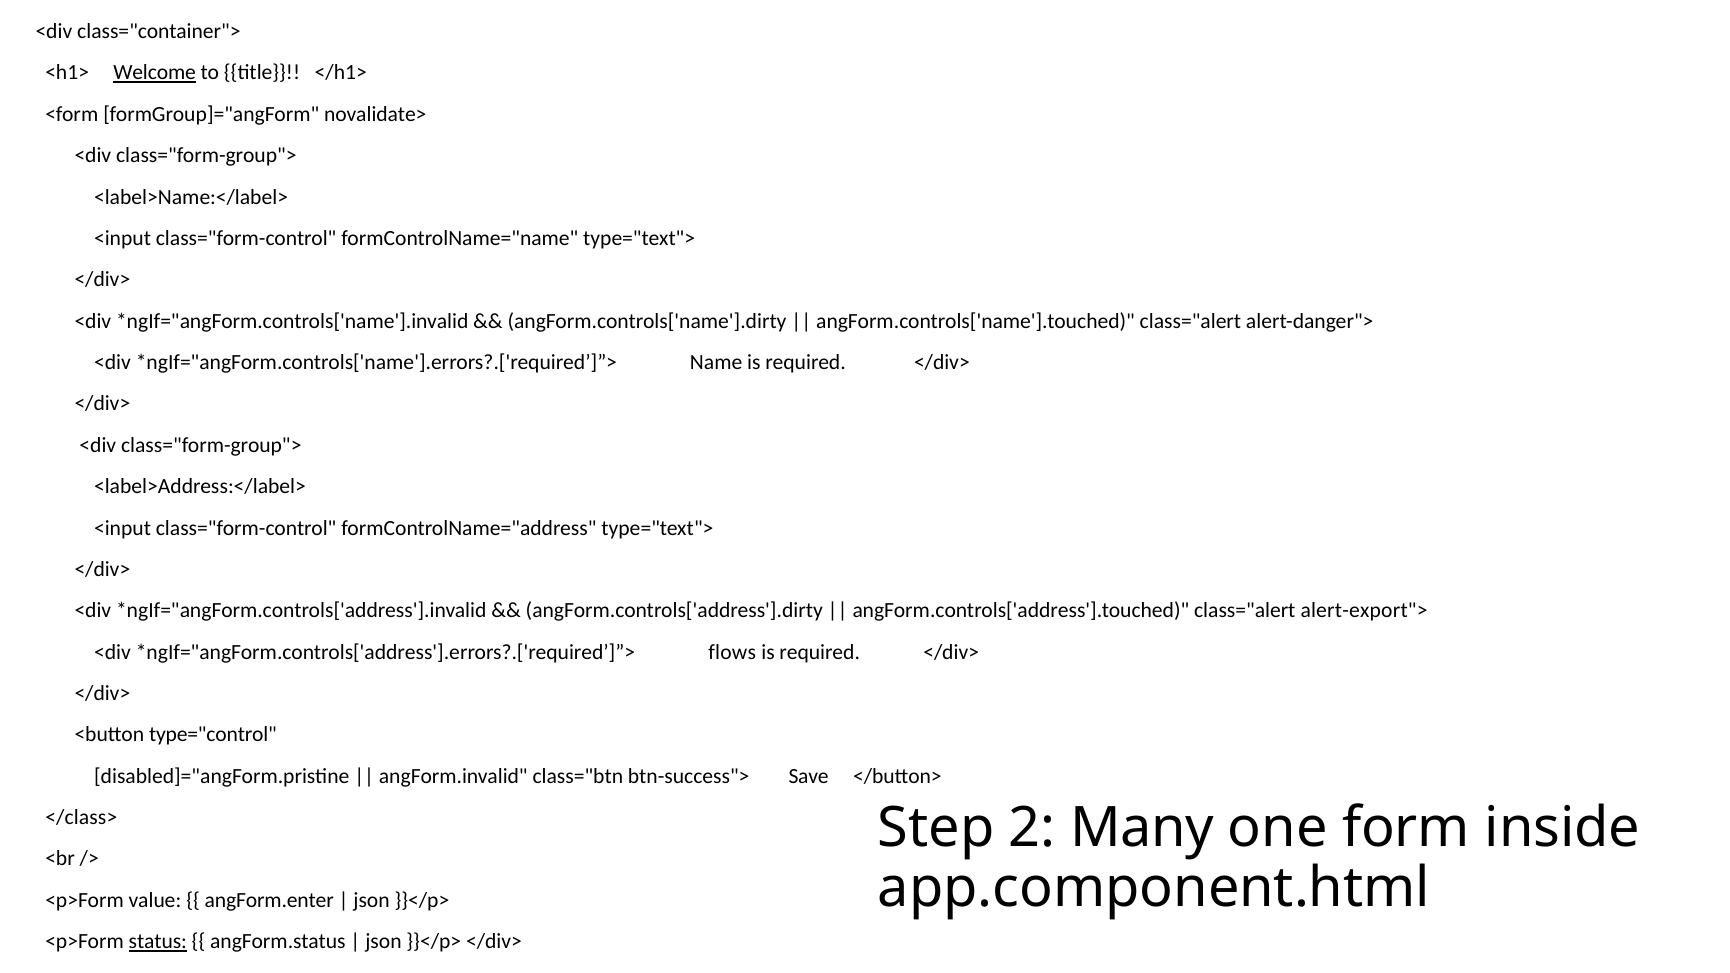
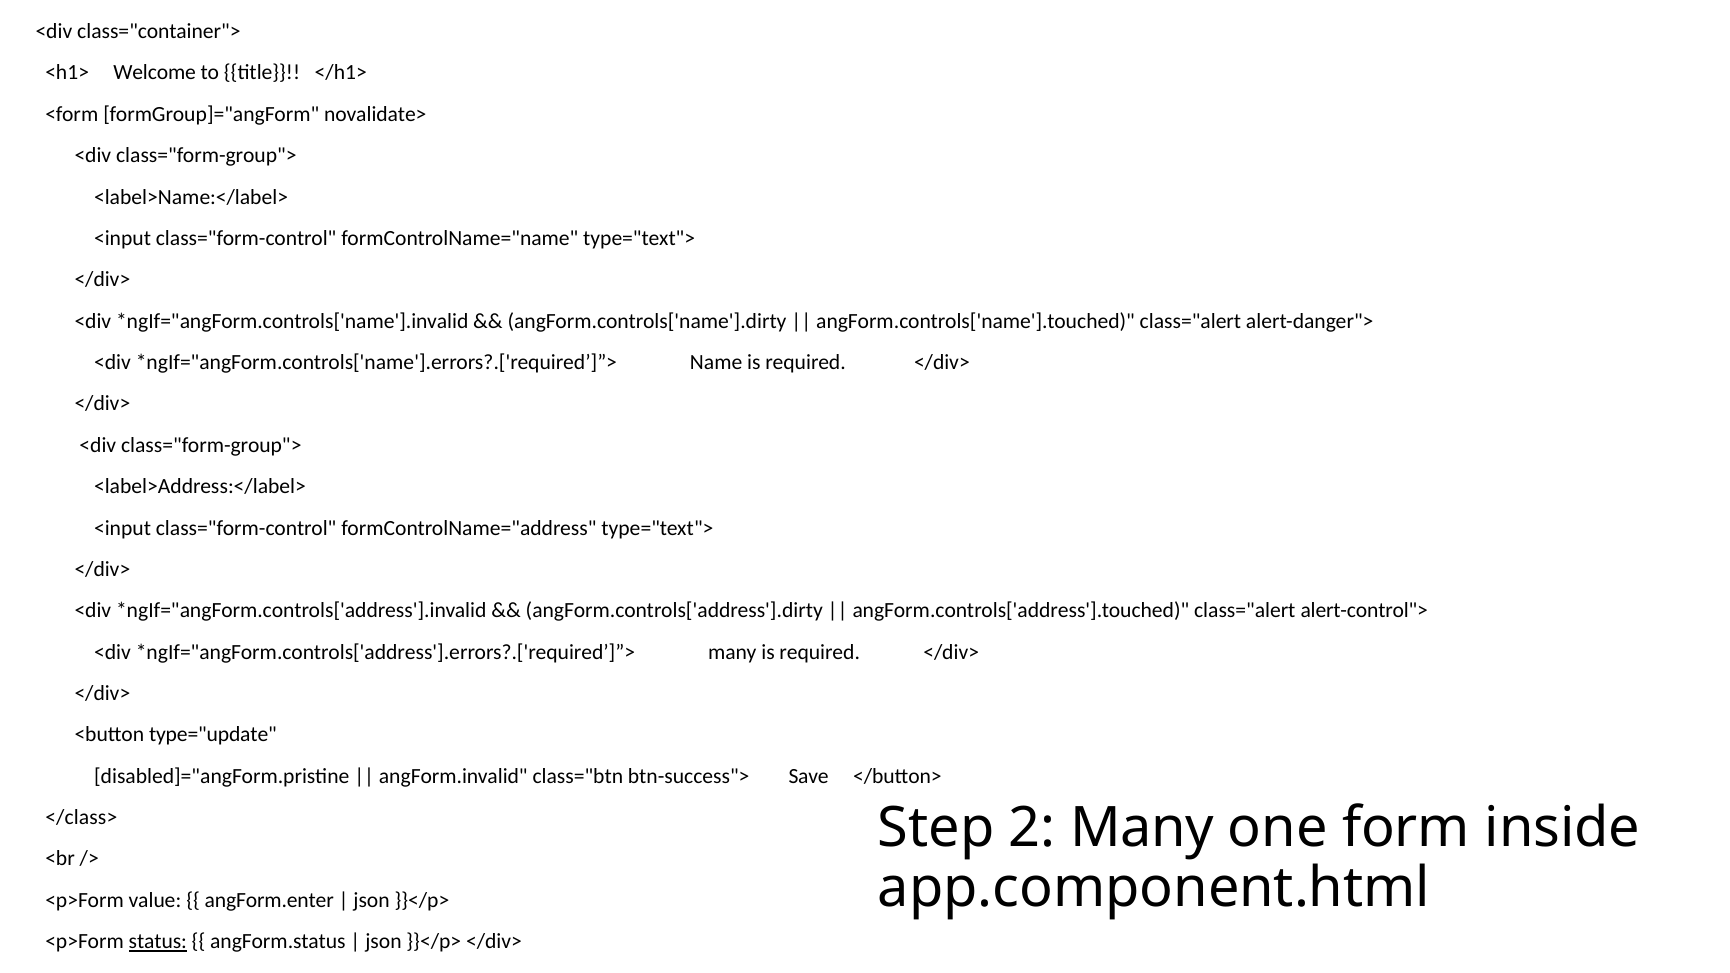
Welcome underline: present -> none
alert-export">: alert-export"> -> alert-control">
flows at (732, 652): flows -> many
type="control: type="control -> type="update
